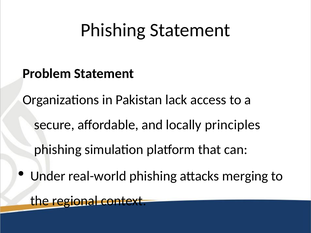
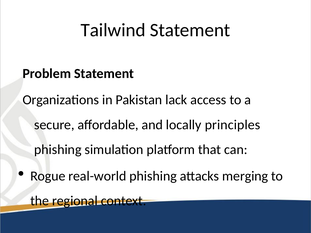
Phishing at (113, 30): Phishing -> Tailwind
Under: Under -> Rogue
